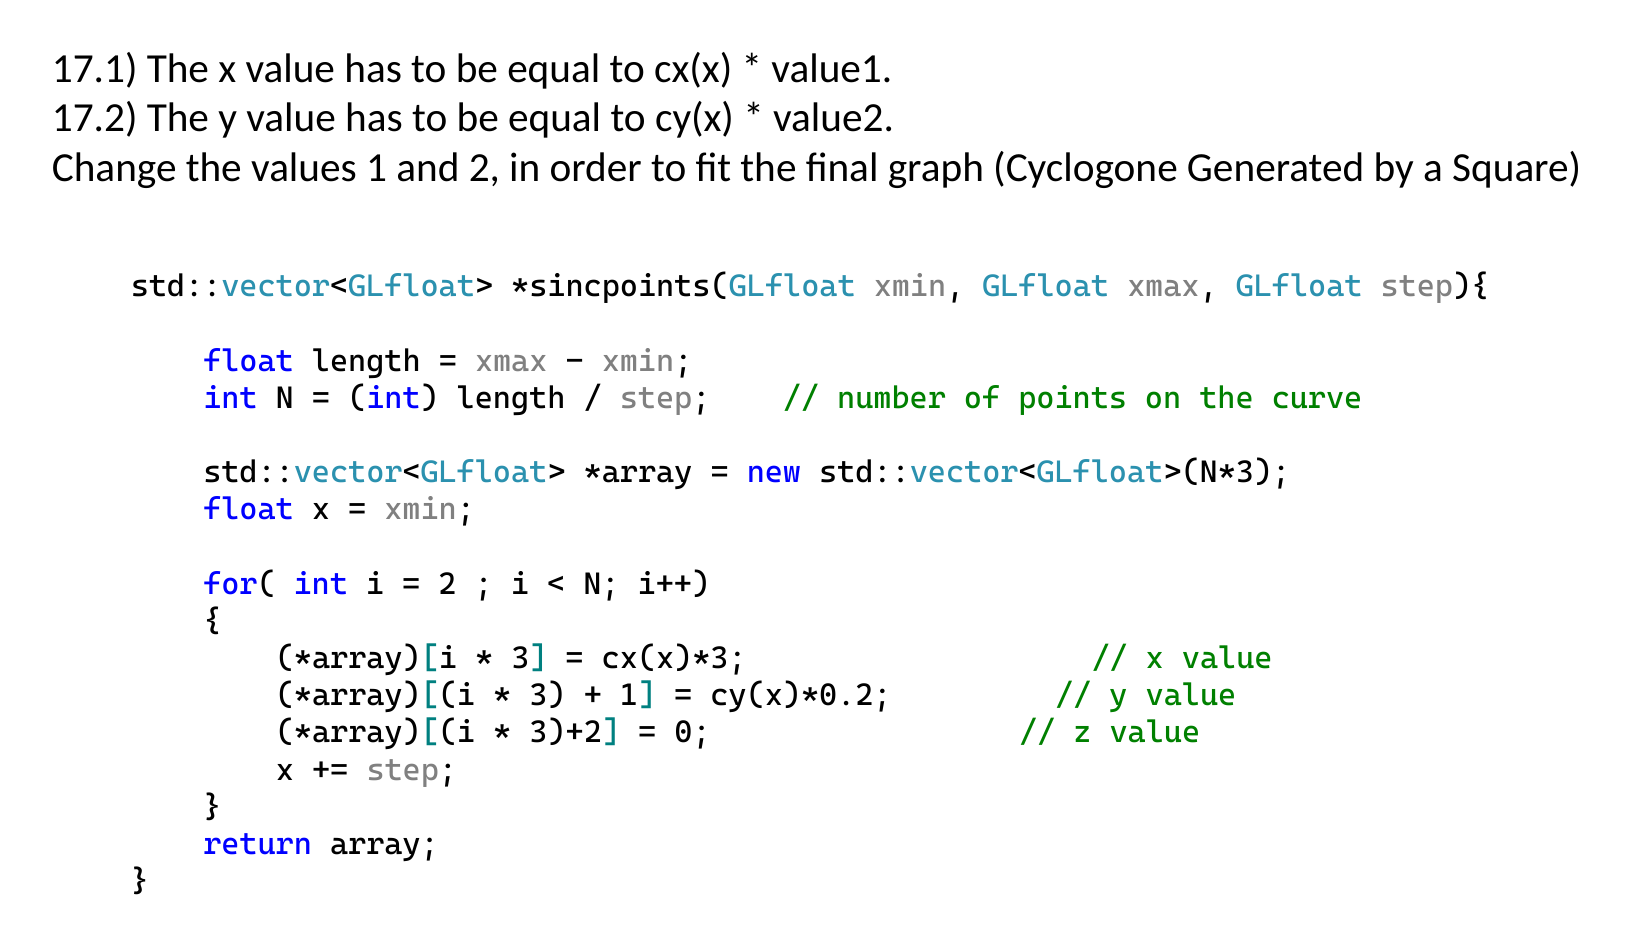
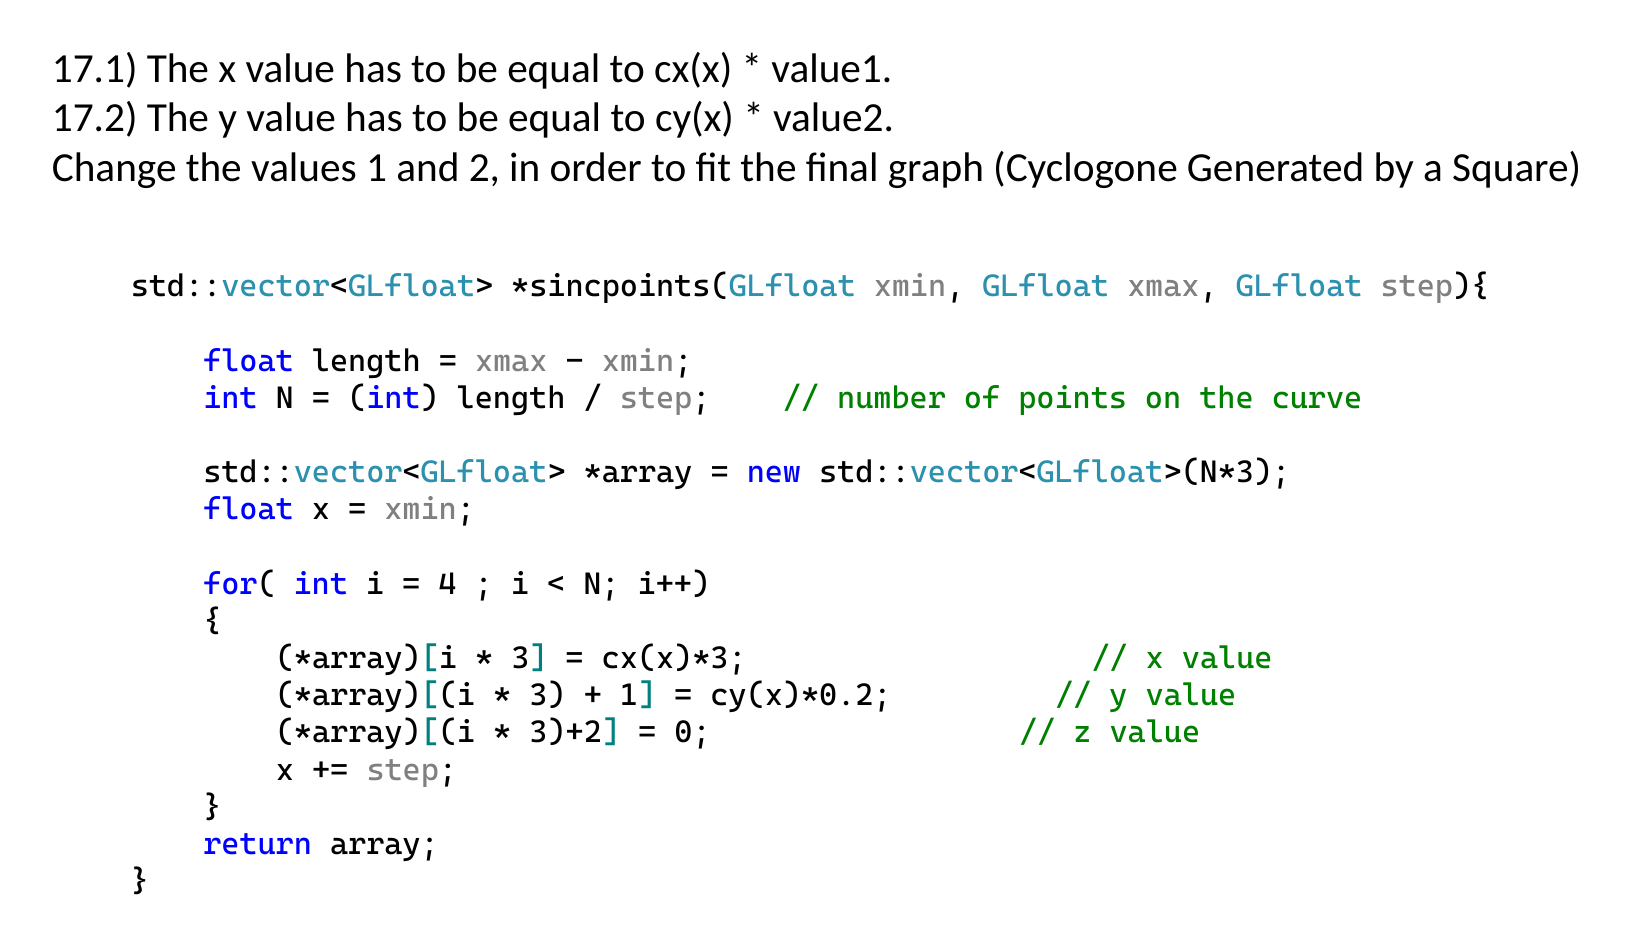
2 at (447, 584): 2 -> 4
